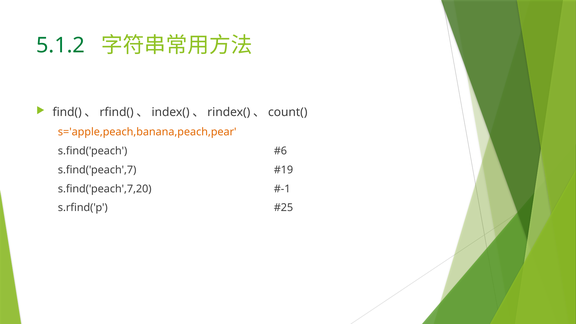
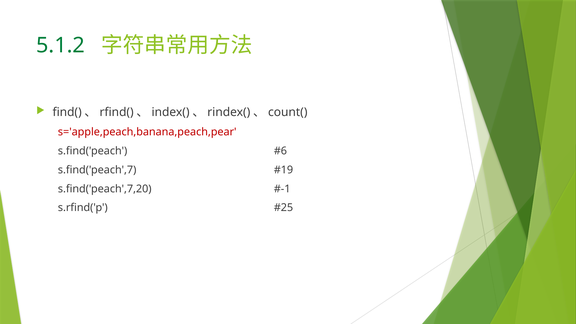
s='apple,peach,banana,peach,pear colour: orange -> red
